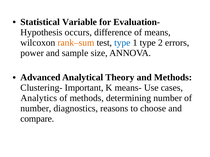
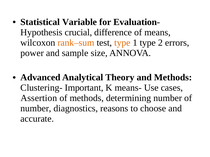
occurs: occurs -> crucial
type at (122, 43) colour: blue -> orange
Analytics: Analytics -> Assertion
compare: compare -> accurate
